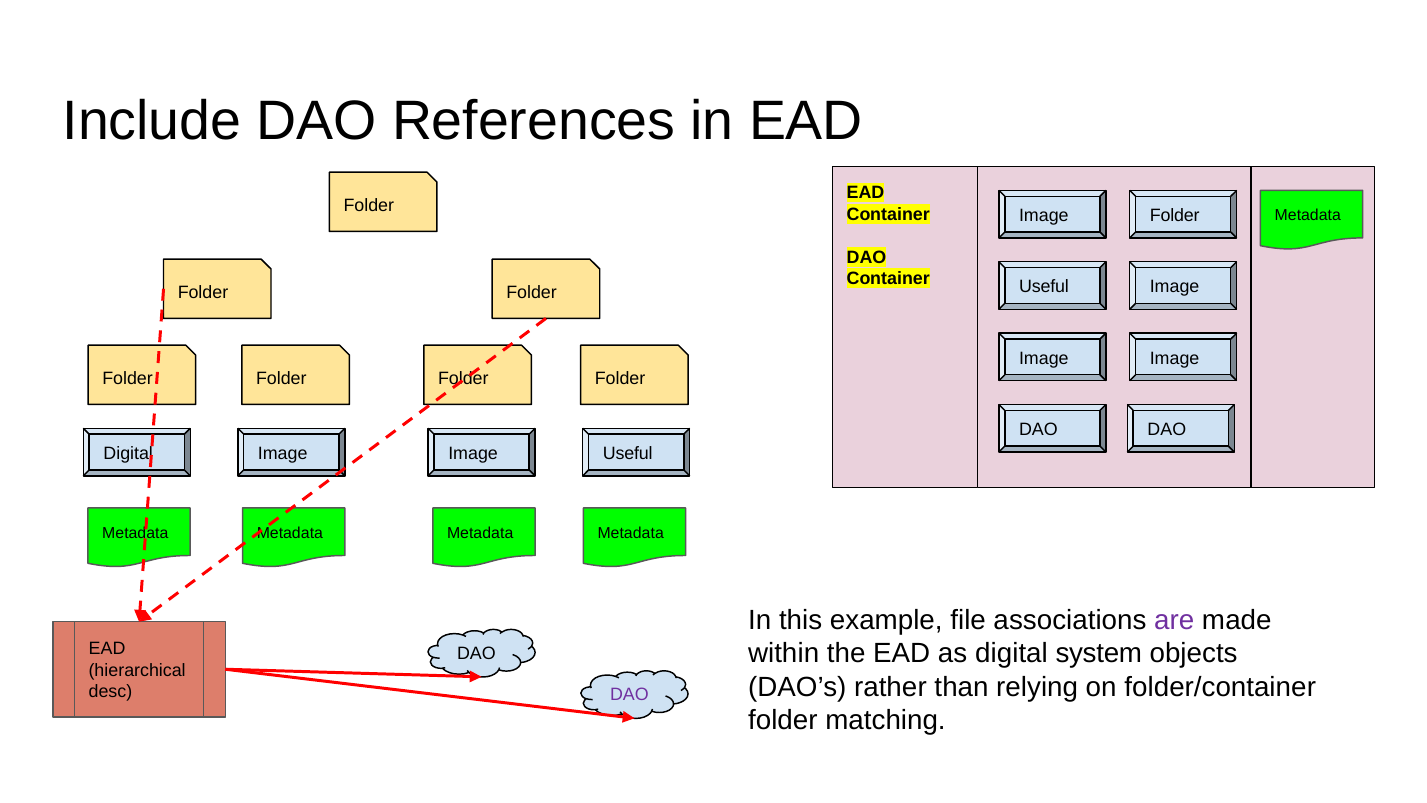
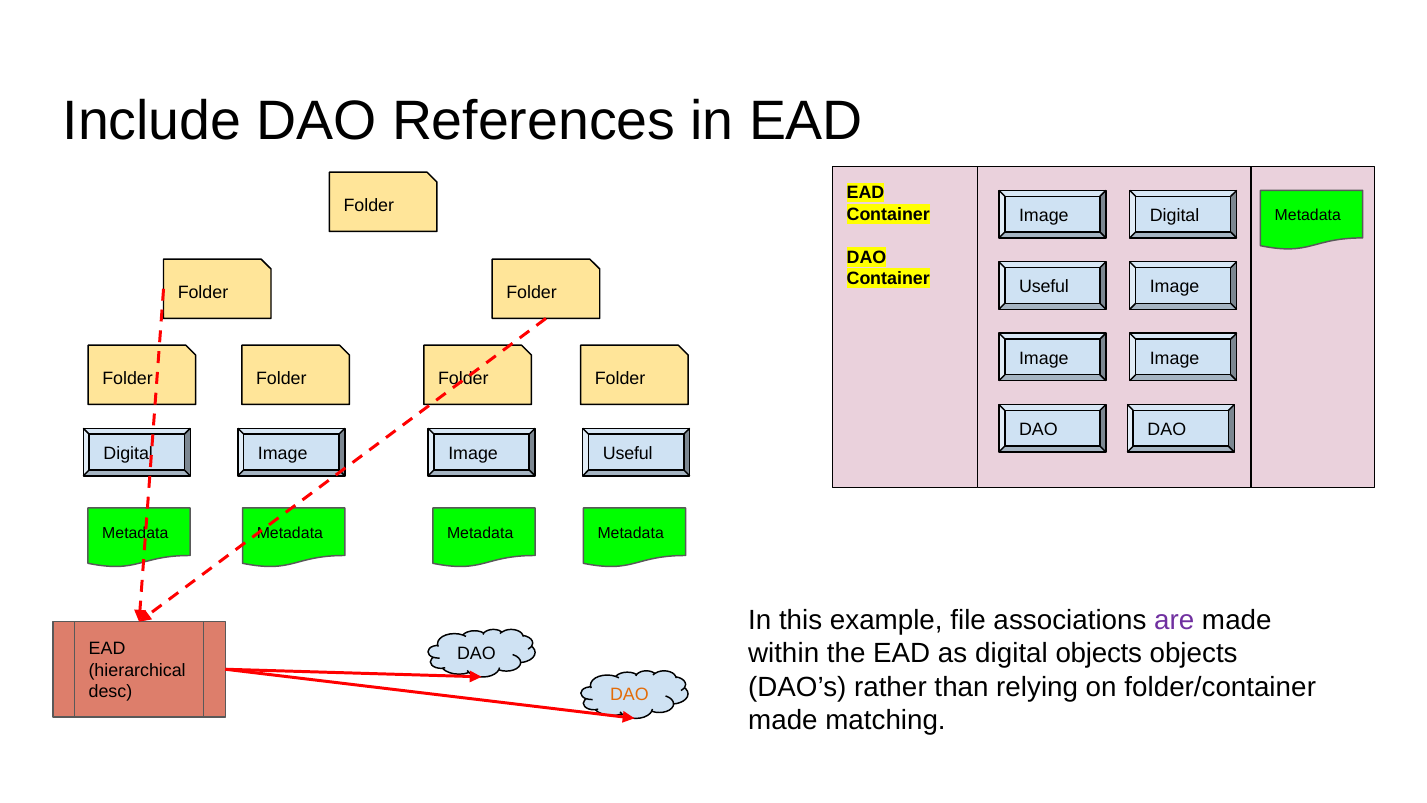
Folder at (1175, 215): Folder -> Digital
digital system: system -> objects
DAO at (629, 694) colour: purple -> orange
folder at (783, 720): folder -> made
